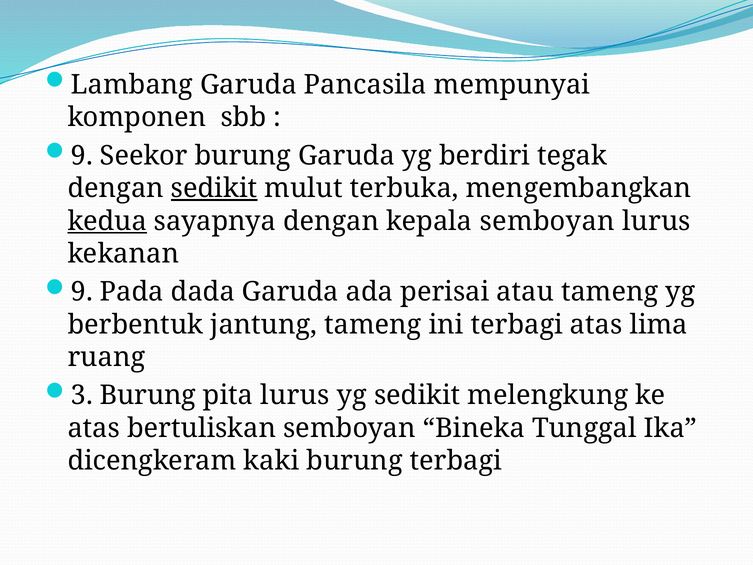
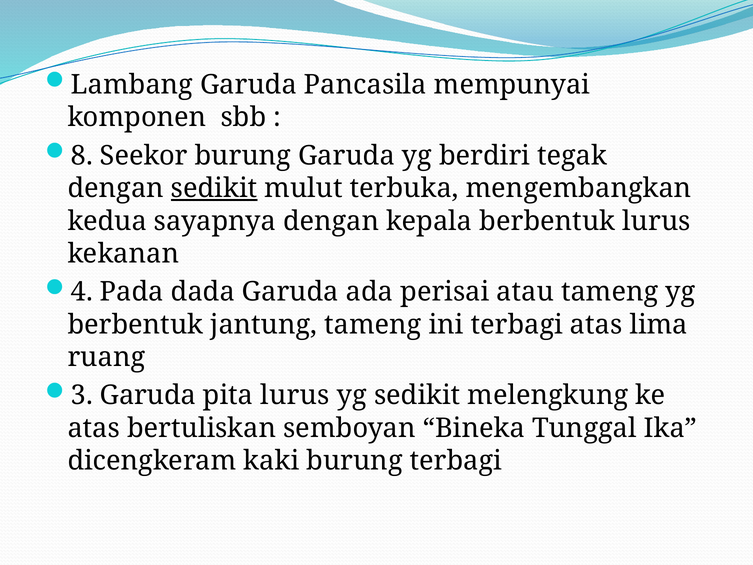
9 at (82, 156): 9 -> 8
kedua underline: present -> none
kepala semboyan: semboyan -> berbentuk
9 at (82, 292): 9 -> 4
3 Burung: Burung -> Garuda
